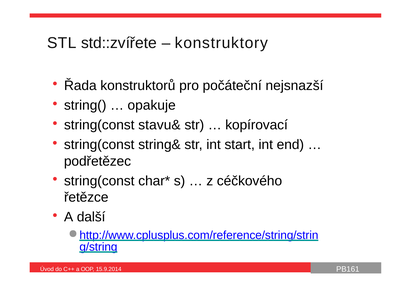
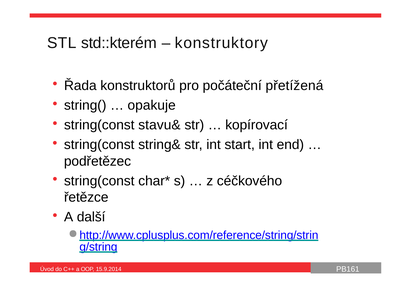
std::zvířete: std::zvířete -> std::kterém
nejsnazší: nejsnazší -> přetížená
